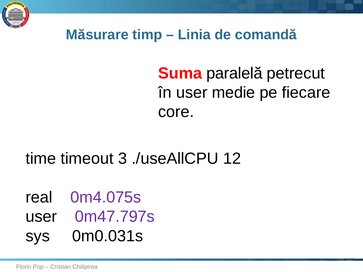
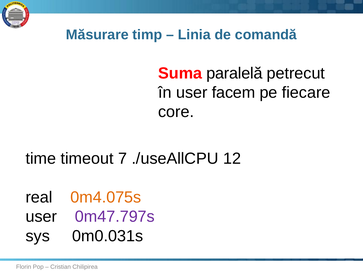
medie: medie -> facem
3: 3 -> 7
0m4.075s colour: purple -> orange
